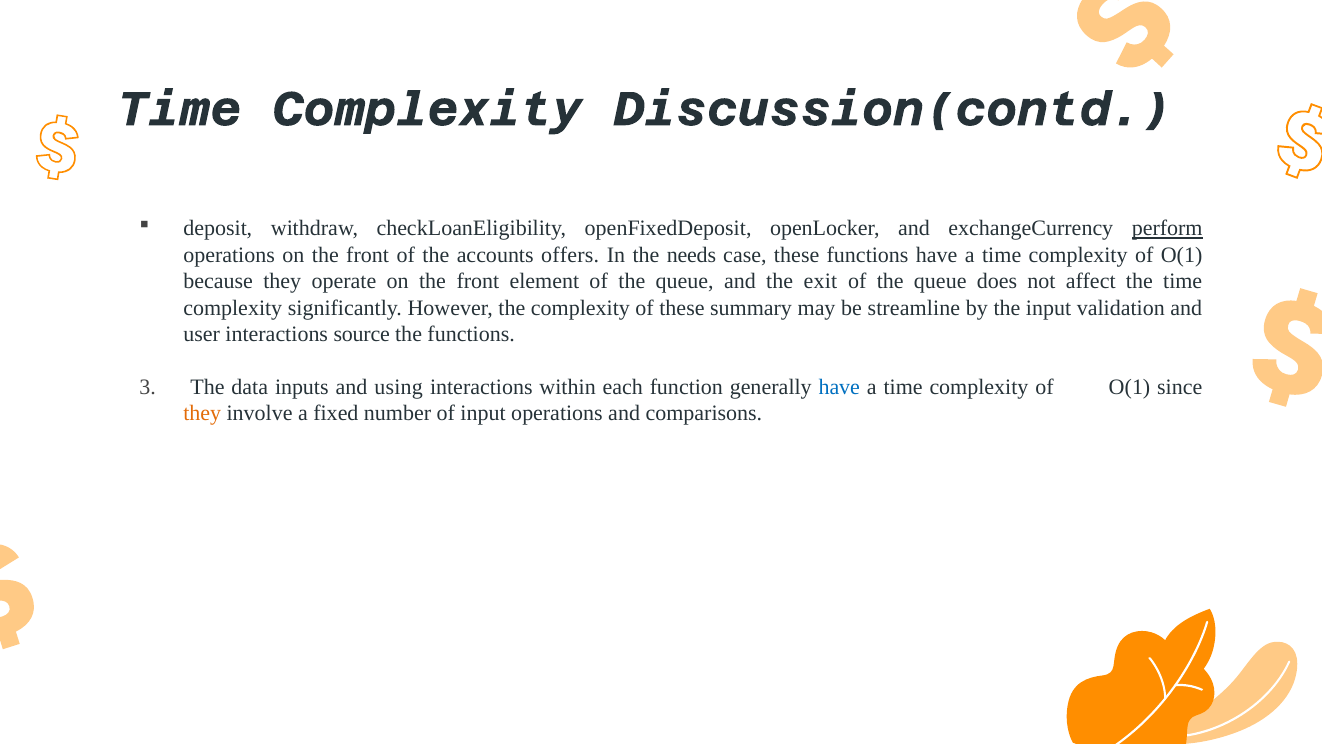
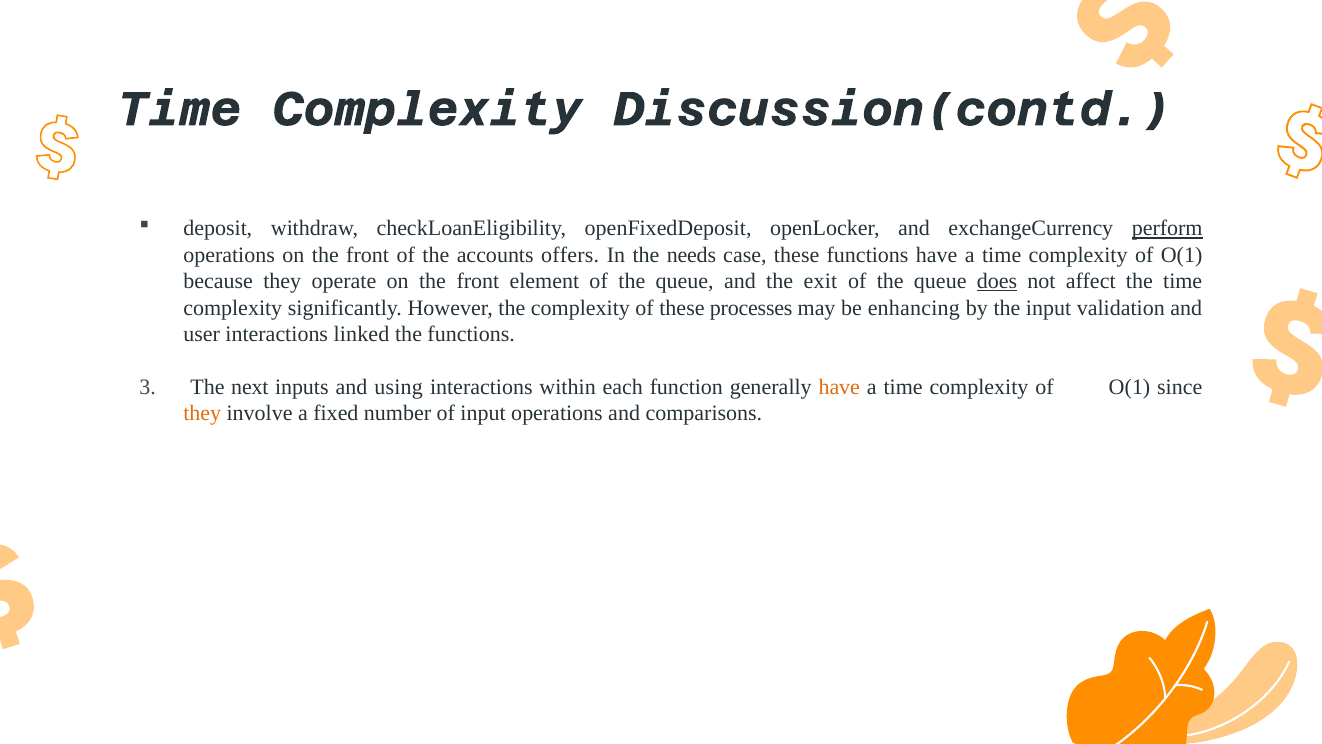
does underline: none -> present
summary: summary -> processes
streamline: streamline -> enhancing
source: source -> linked
data: data -> next
have at (839, 387) colour: blue -> orange
